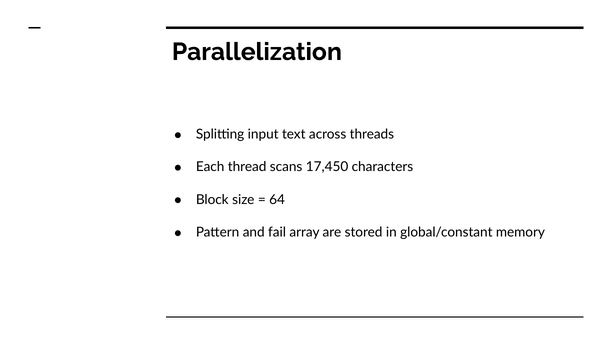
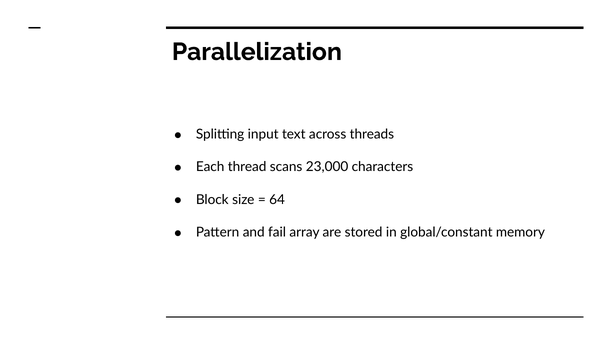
17,450: 17,450 -> 23,000
